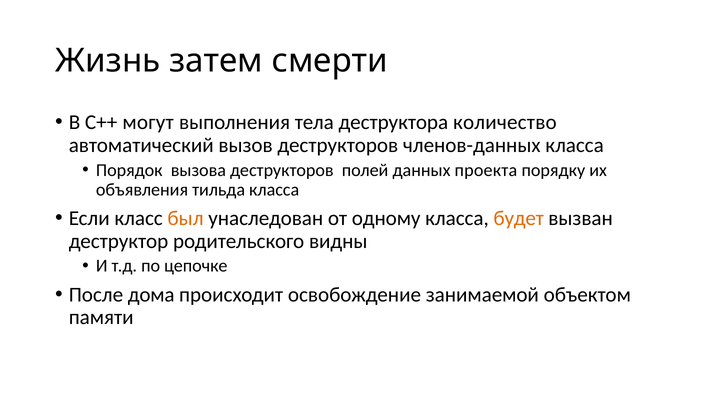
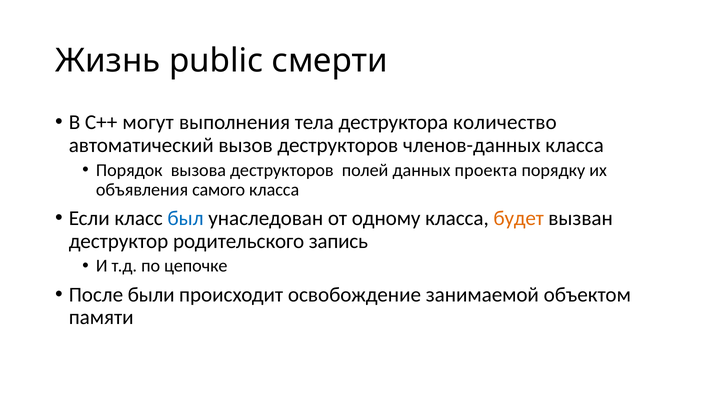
затем: затем -> public
тильда: тильда -> самого
был colour: orange -> blue
видны: видны -> запись
дома: дома -> были
